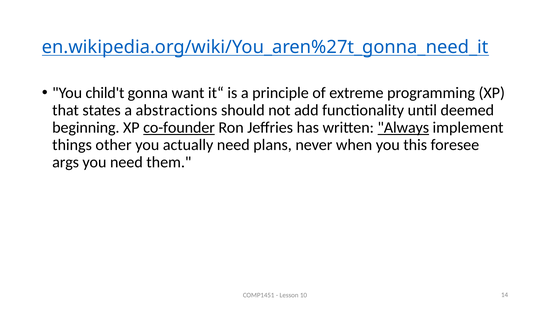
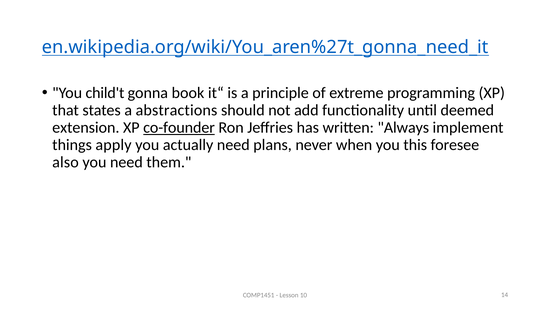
want: want -> book
beginning: beginning -> extension
Always underline: present -> none
other: other -> apply
args: args -> also
